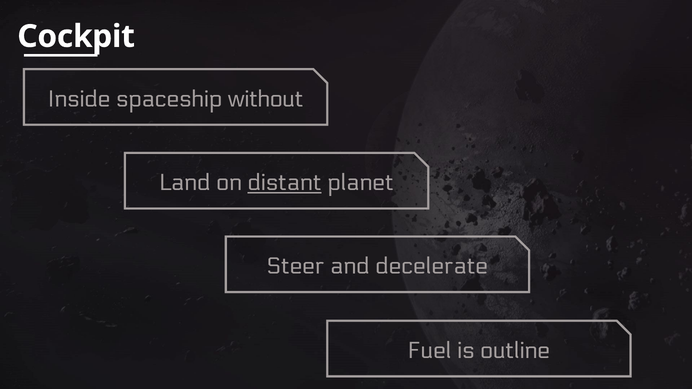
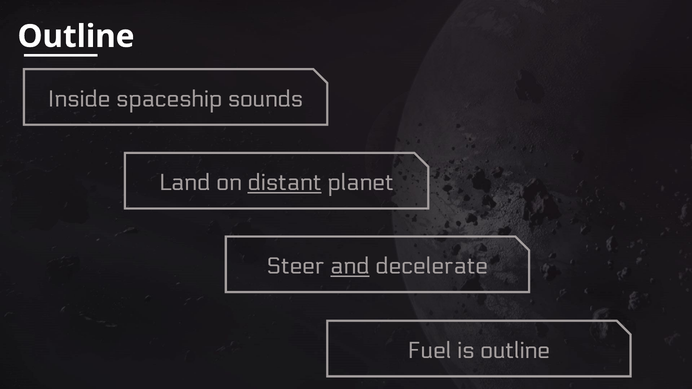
Cockpit at (76, 36): Cockpit -> Outline
without: without -> sounds
and underline: none -> present
